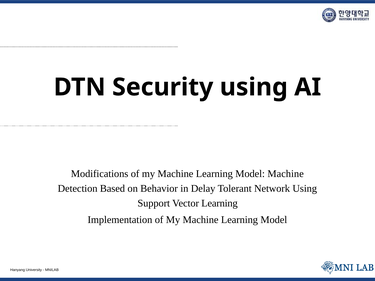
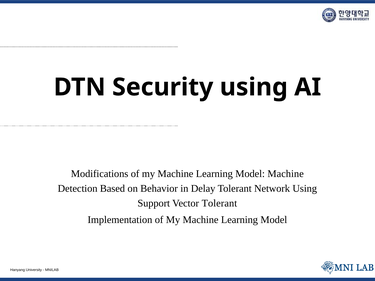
Vector Learning: Learning -> Tolerant
